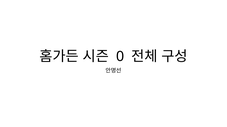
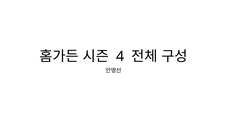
0: 0 -> 4
